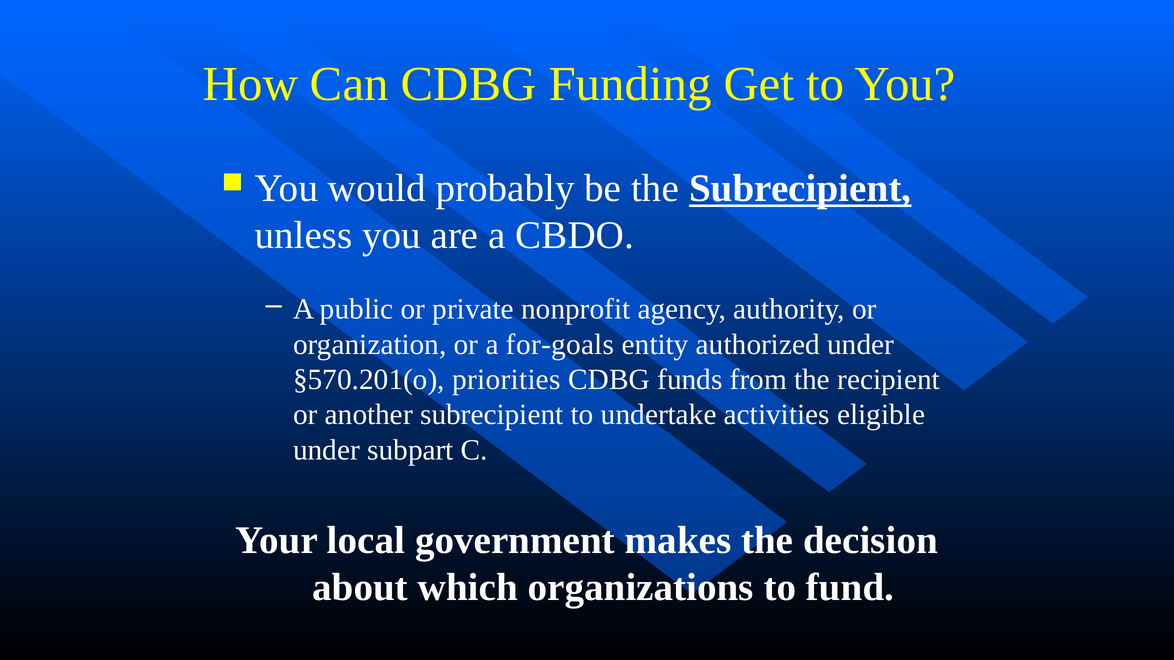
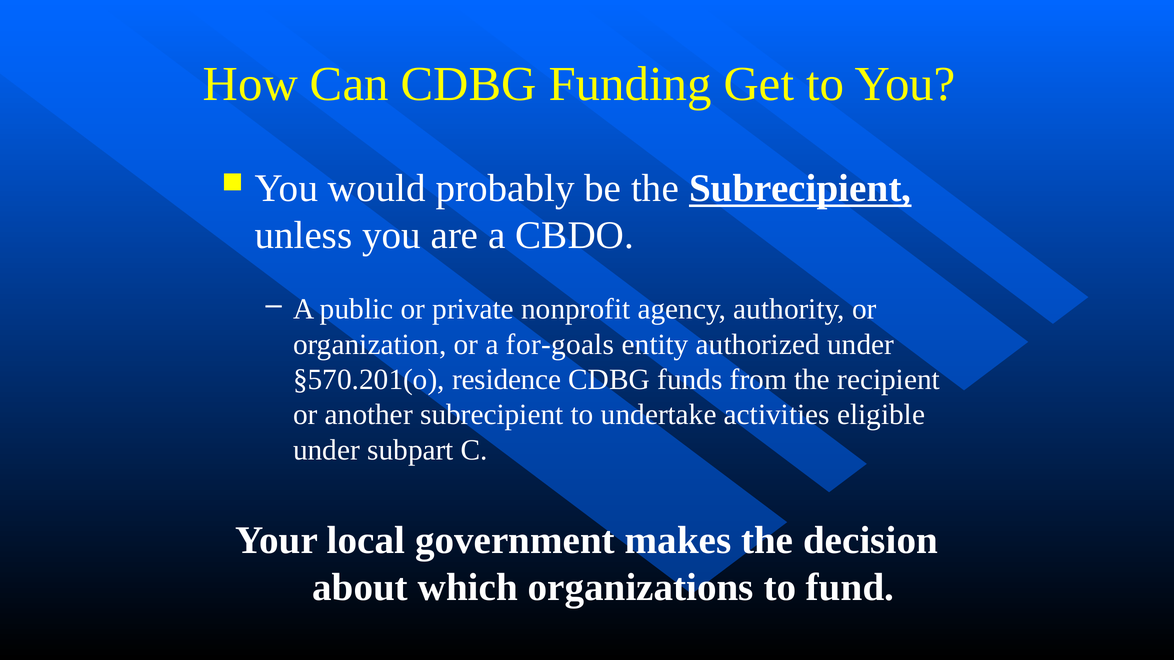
priorities: priorities -> residence
